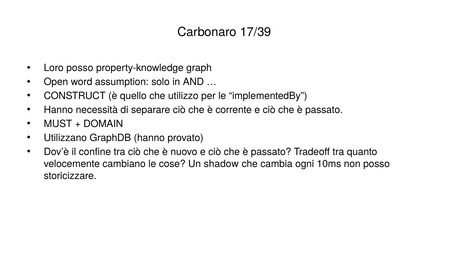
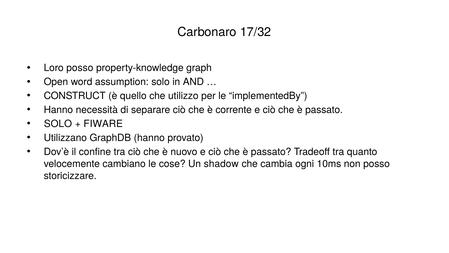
17/39: 17/39 -> 17/32
MUST at (58, 124): MUST -> SOLO
DOMAIN: DOMAIN -> FIWARE
